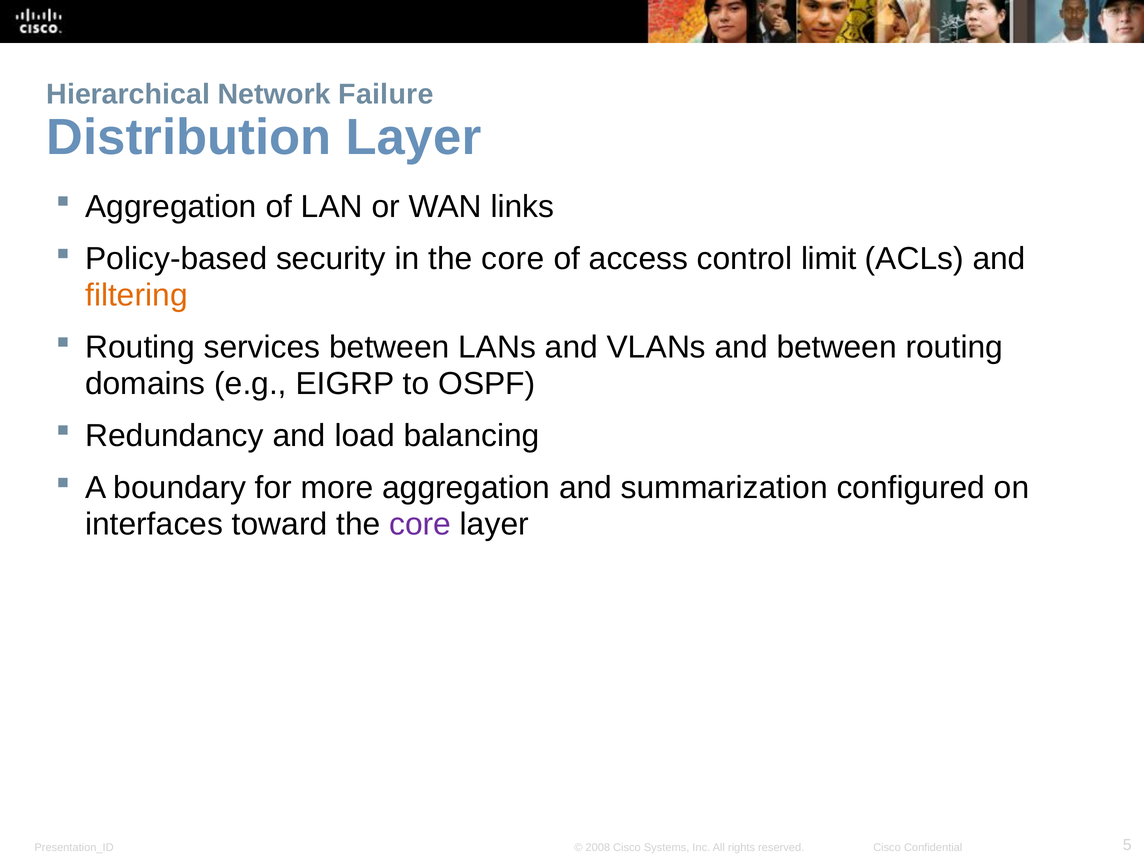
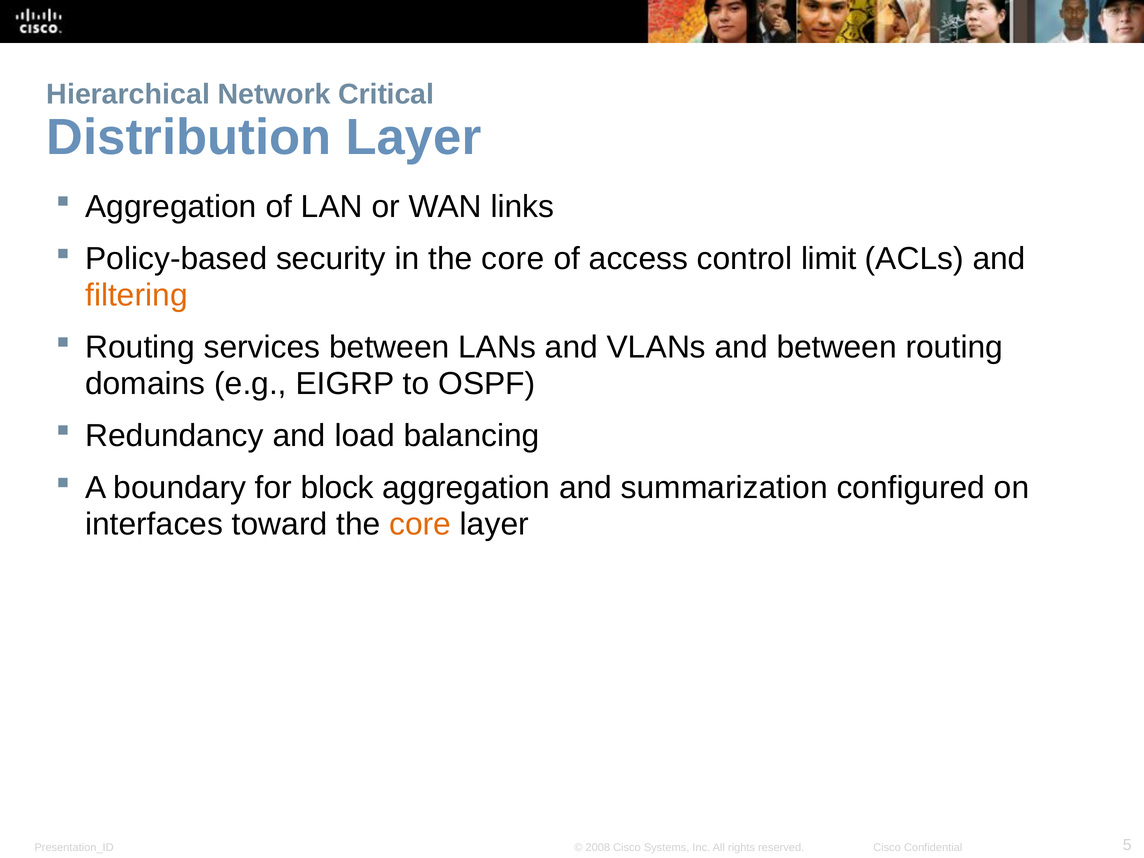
Failure: Failure -> Critical
more: more -> block
core at (420, 524) colour: purple -> orange
